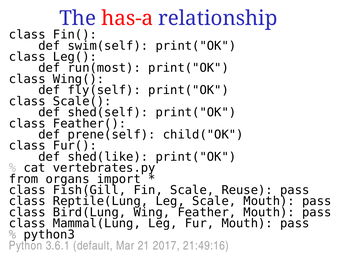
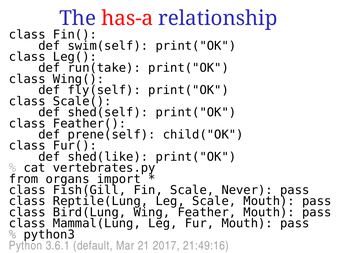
run(most: run(most -> run(take
Reuse: Reuse -> Never
